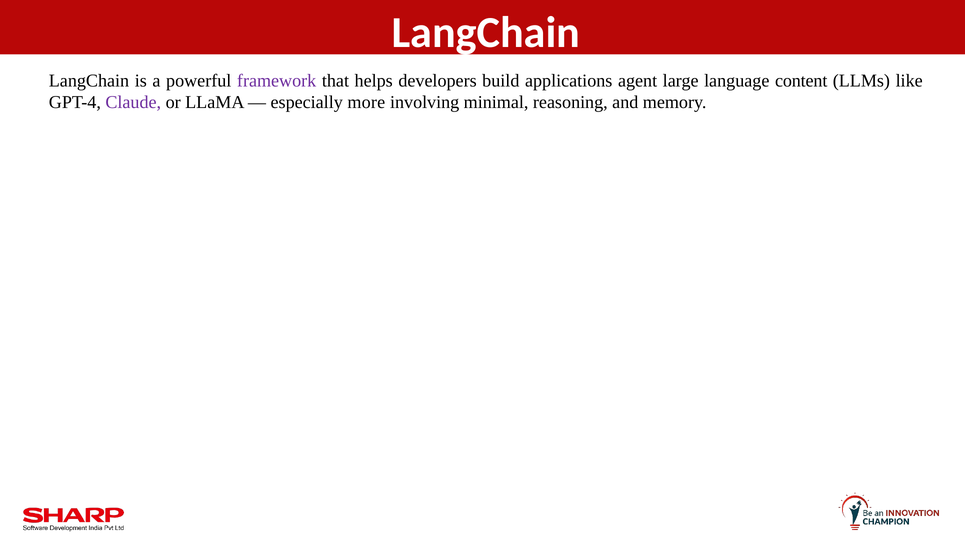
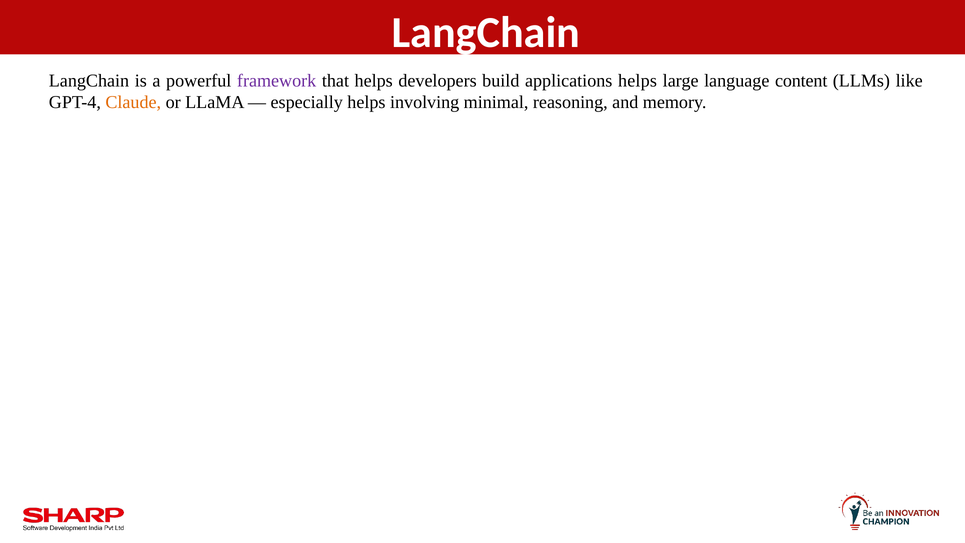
applications agent: agent -> helps
Claude colour: purple -> orange
especially more: more -> helps
